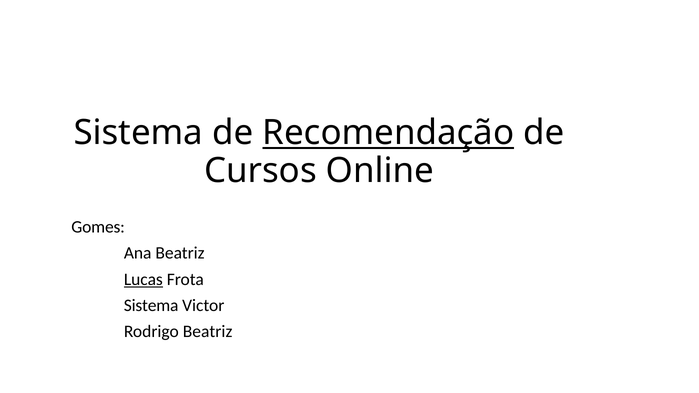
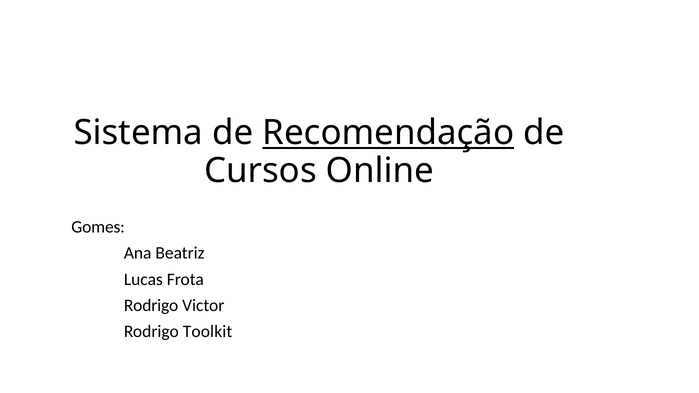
Lucas underline: present -> none
Sistema at (151, 306): Sistema -> Rodrigo
Rodrigo Beatriz: Beatriz -> Toolkit
